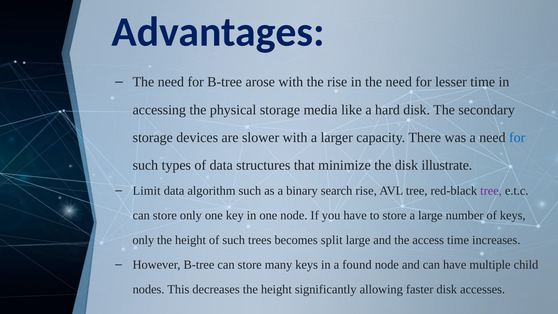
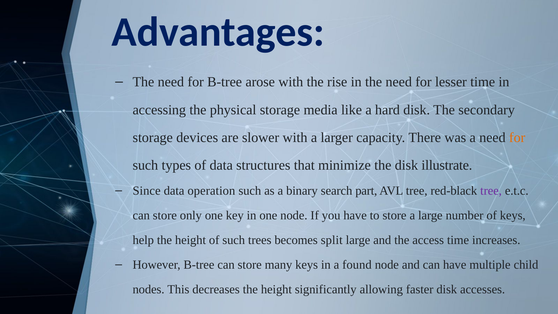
for at (517, 137) colour: blue -> orange
Limit: Limit -> Since
algorithm: algorithm -> operation
search rise: rise -> part
only at (143, 240): only -> help
